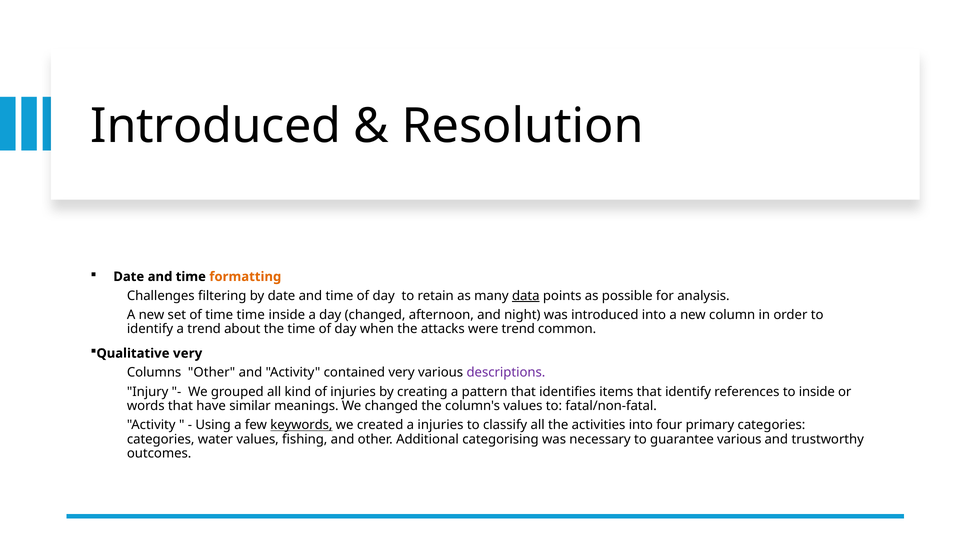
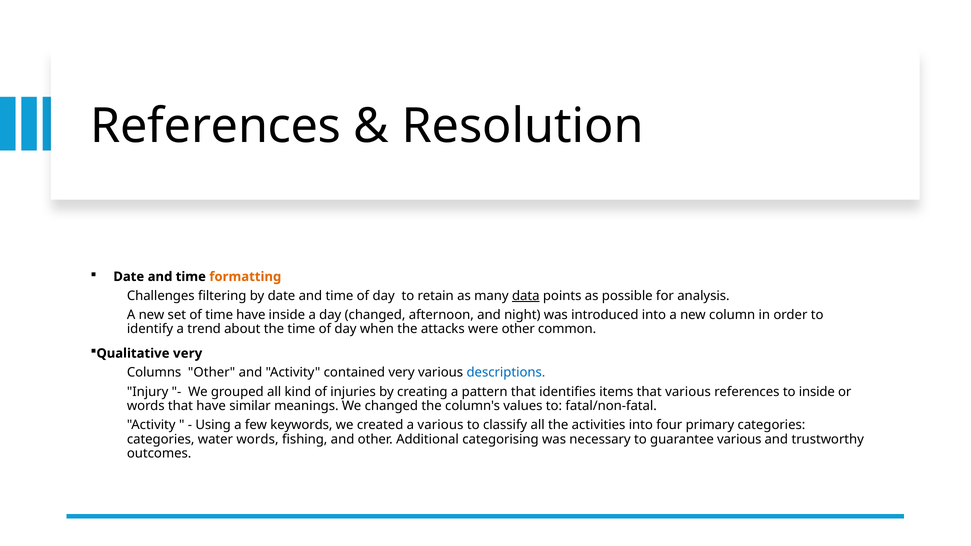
Introduced at (216, 126): Introduced -> References
time time: time -> have
were trend: trend -> other
descriptions colour: purple -> blue
that identify: identify -> various
keywords underline: present -> none
a injuries: injuries -> various
water values: values -> words
